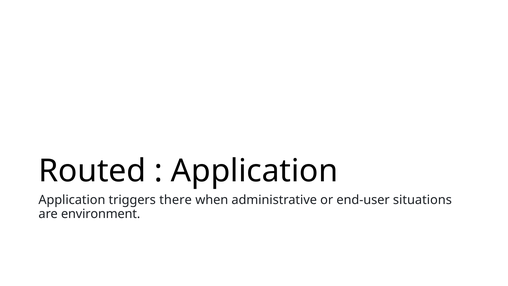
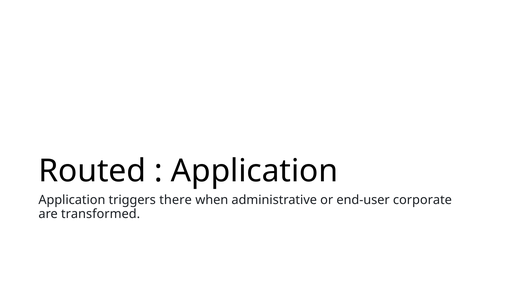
situations: situations -> corporate
environment: environment -> transformed
